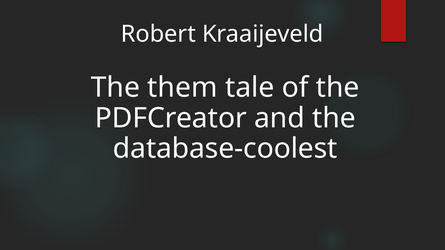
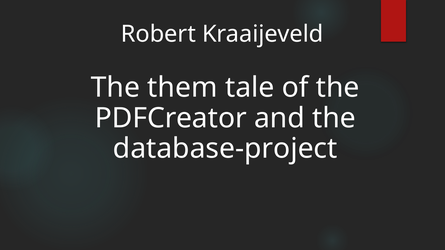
database-coolest: database-coolest -> database-project
